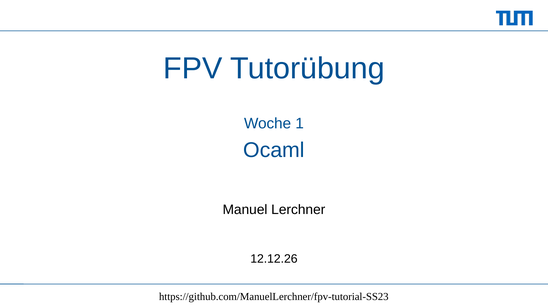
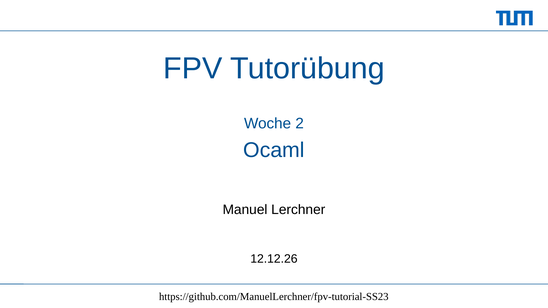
1: 1 -> 2
